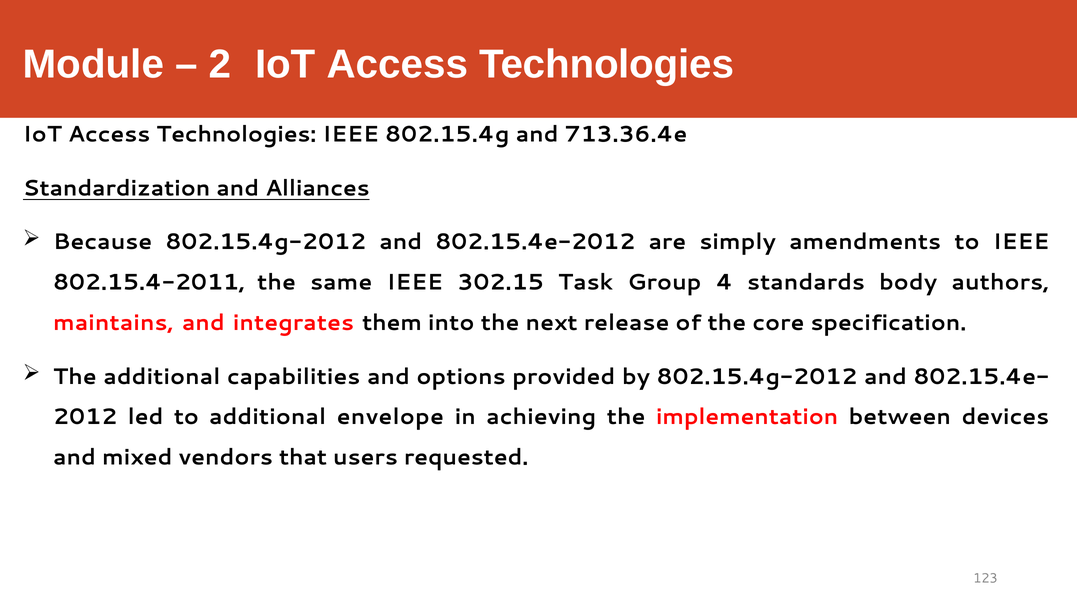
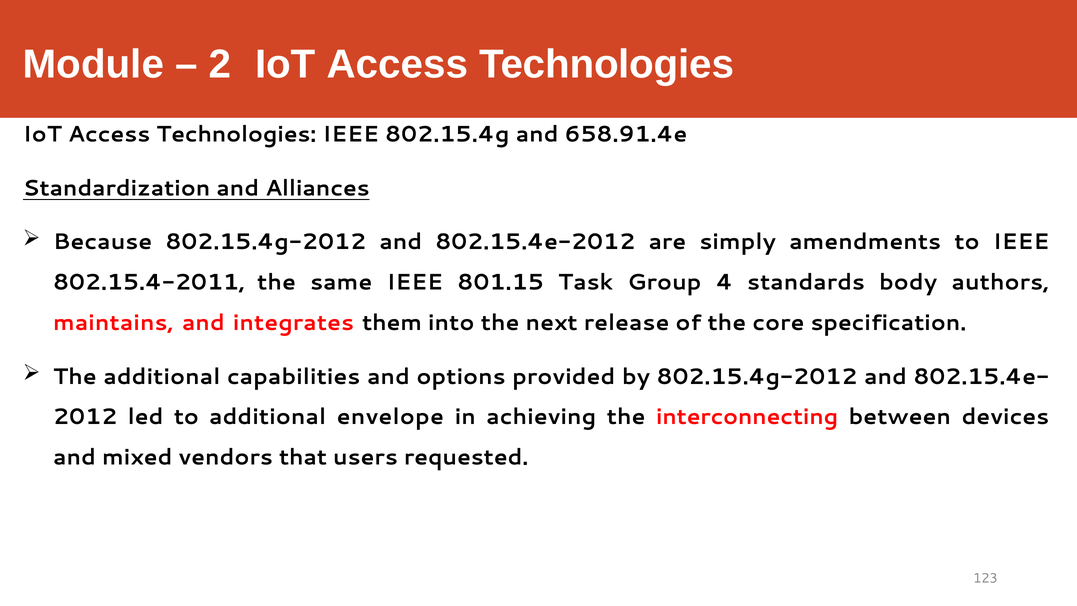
713.36.4e: 713.36.4e -> 658.91.4e
302.15: 302.15 -> 801.15
implementation: implementation -> interconnecting
